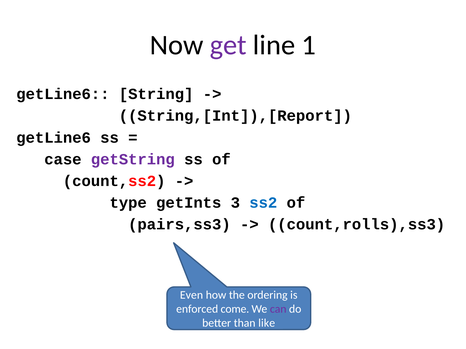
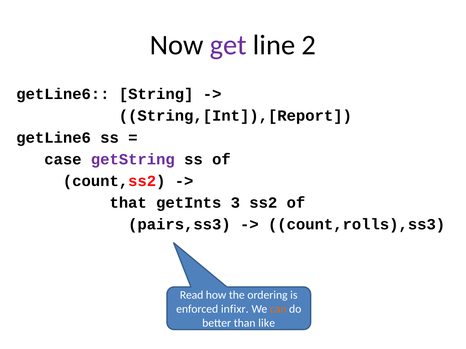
1: 1 -> 2
type: type -> that
ss2 colour: blue -> black
Even: Even -> Read
come: come -> infixr
can colour: purple -> orange
